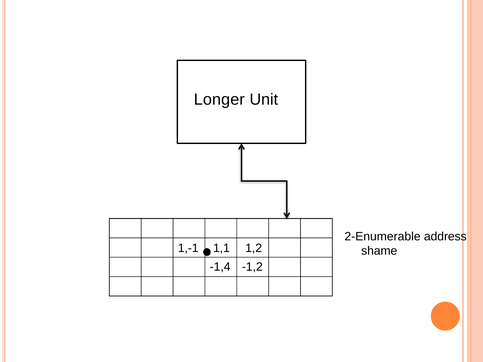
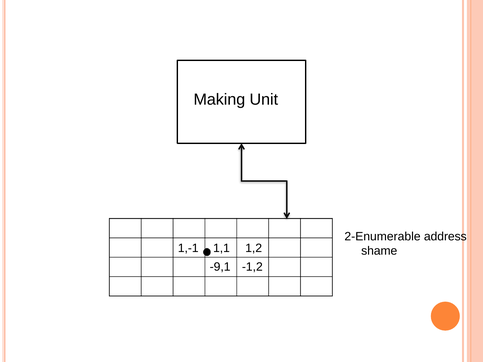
Longer: Longer -> Making
-1,4: -1,4 -> -9,1
